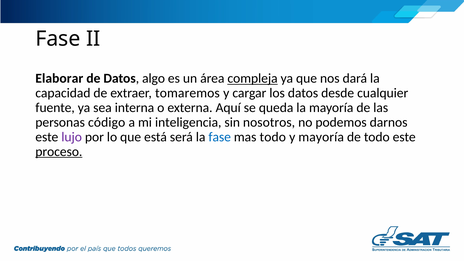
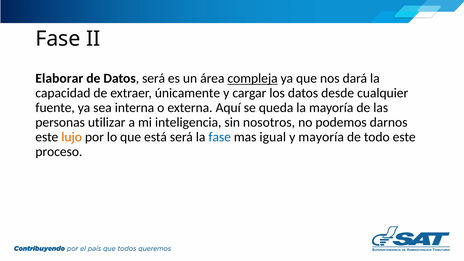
Datos algo: algo -> será
tomaremos: tomaremos -> únicamente
código: código -> utilizar
lujo colour: purple -> orange
mas todo: todo -> igual
proceso underline: present -> none
